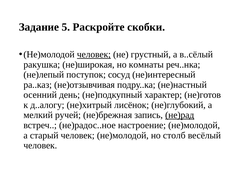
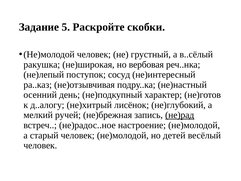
человек at (94, 54) underline: present -> none
комнаты: комнаты -> вербовая
столб: столб -> детей
